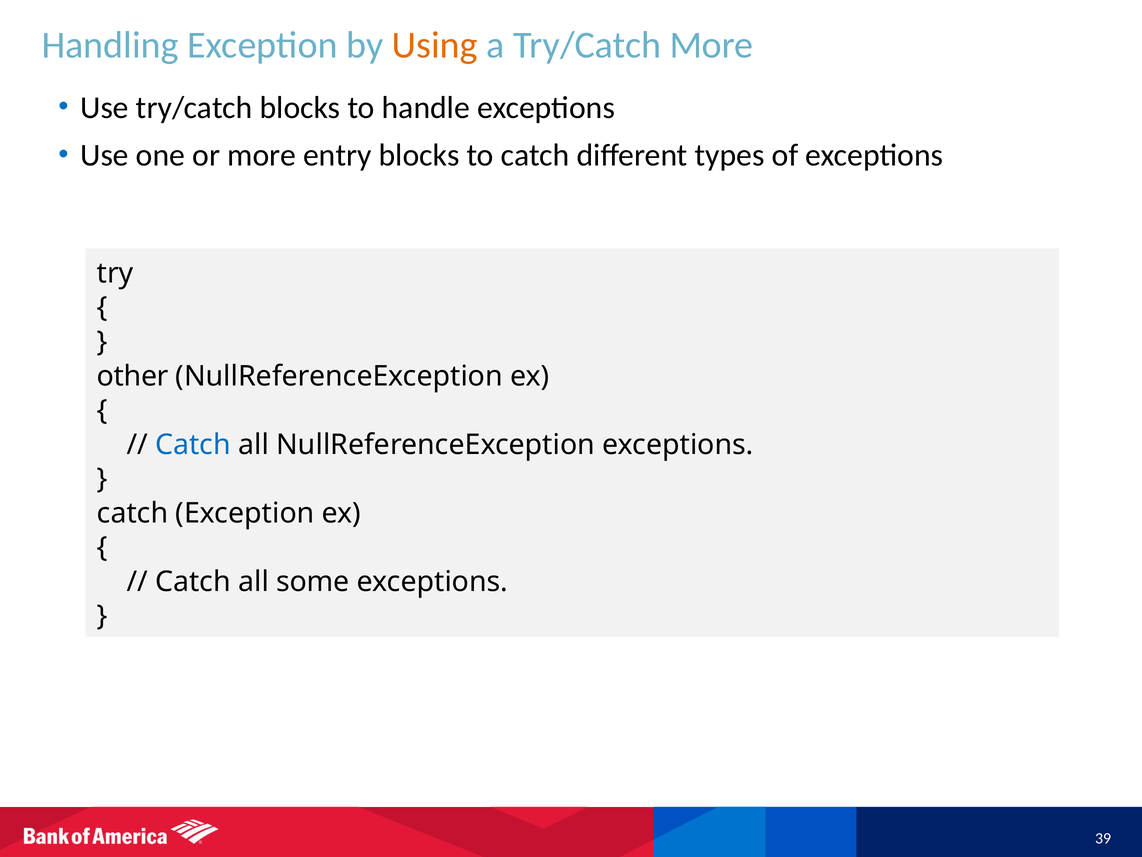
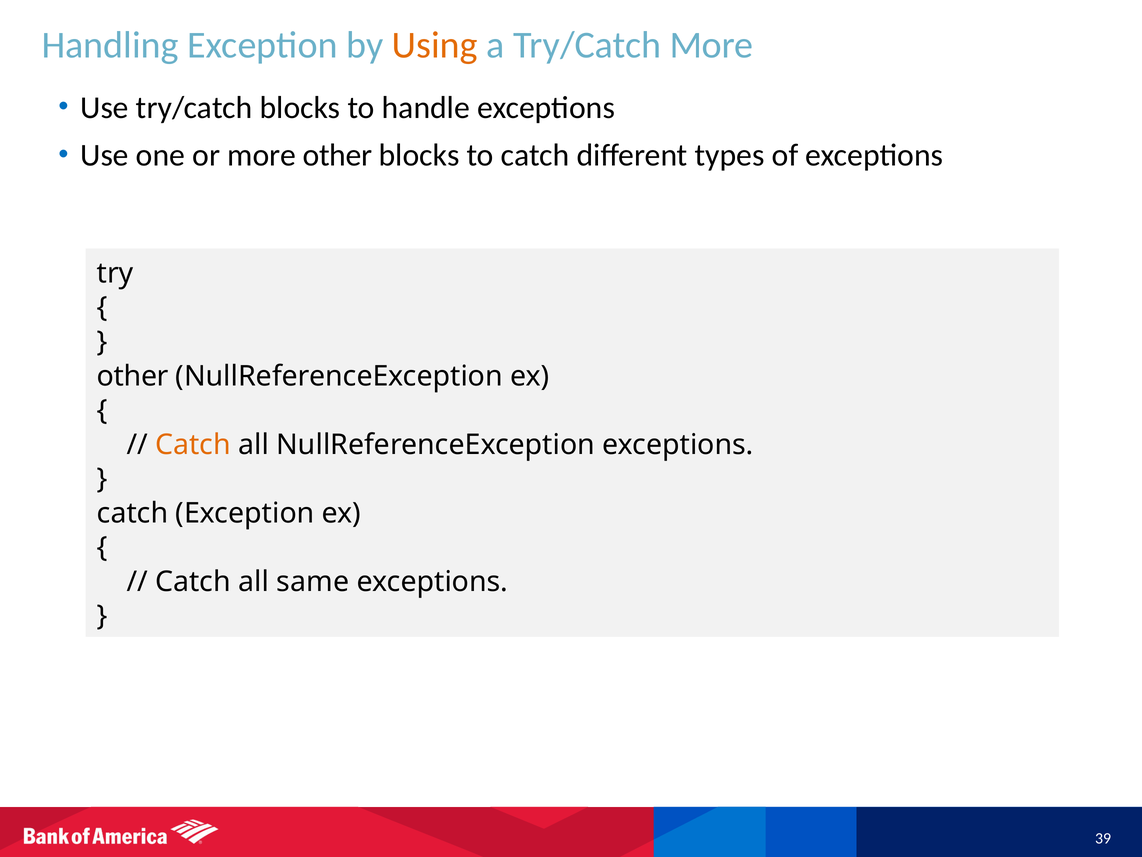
more entry: entry -> other
Catch at (193, 444) colour: blue -> orange
some: some -> same
